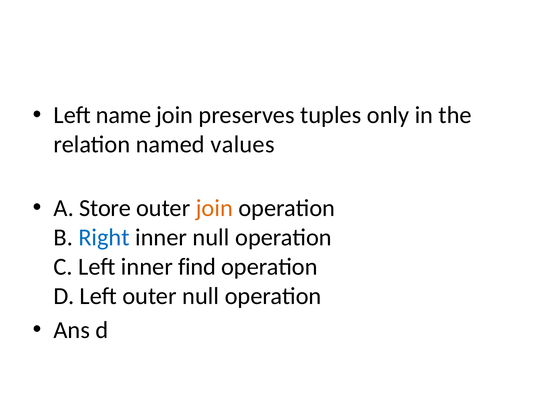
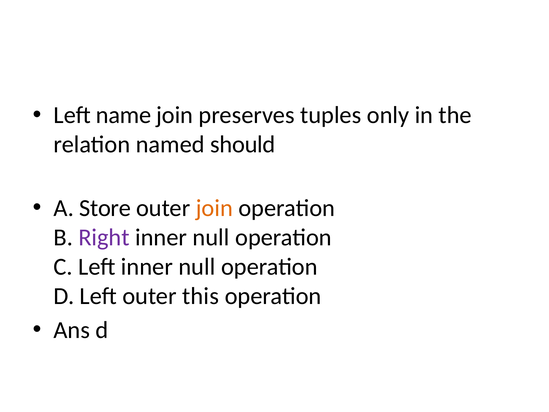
values: values -> should
Right colour: blue -> purple
Left inner find: find -> null
outer null: null -> this
